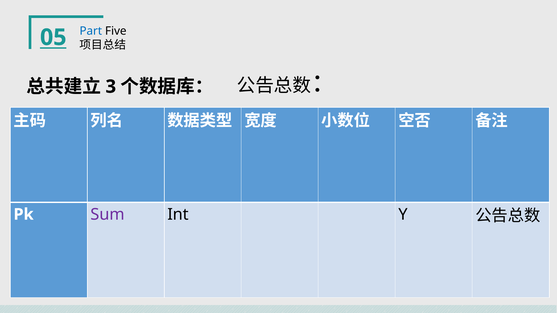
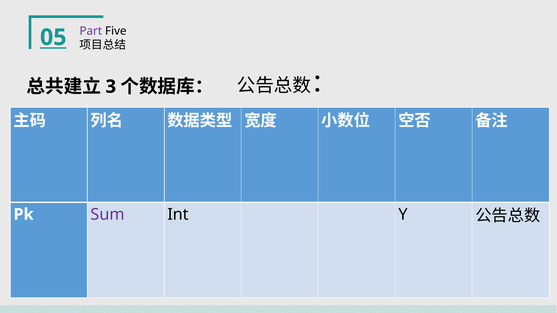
Part colour: blue -> purple
